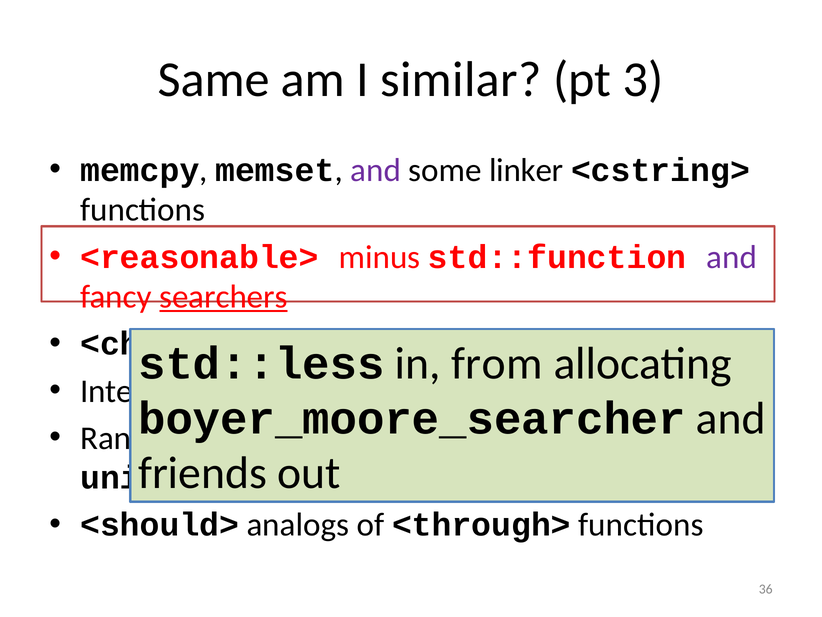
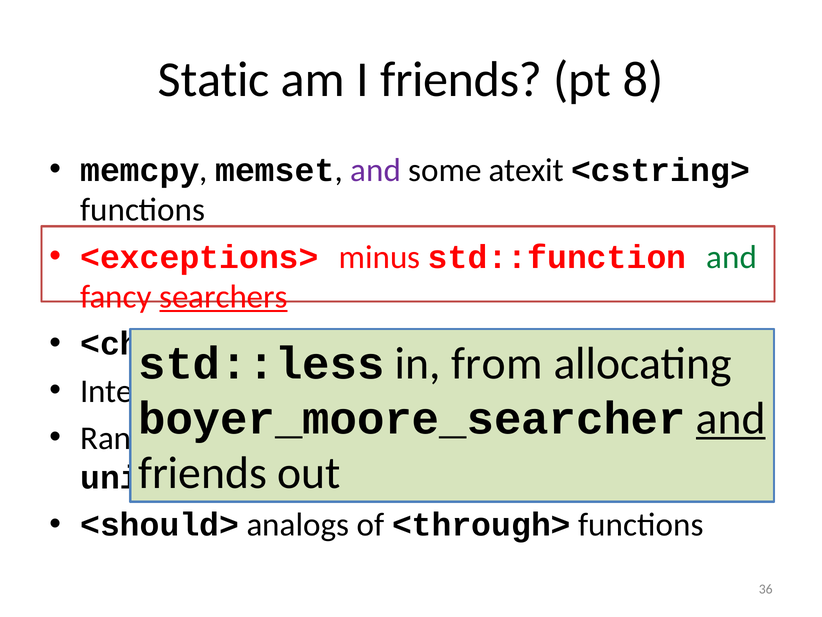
Same: Same -> Static
I similar: similar -> friends
3: 3 -> 8
linker: linker -> atexit
<reasonable>: <reasonable> -> <exceptions>
and at (732, 257) colour: purple -> green
and at (731, 418) underline: none -> present
